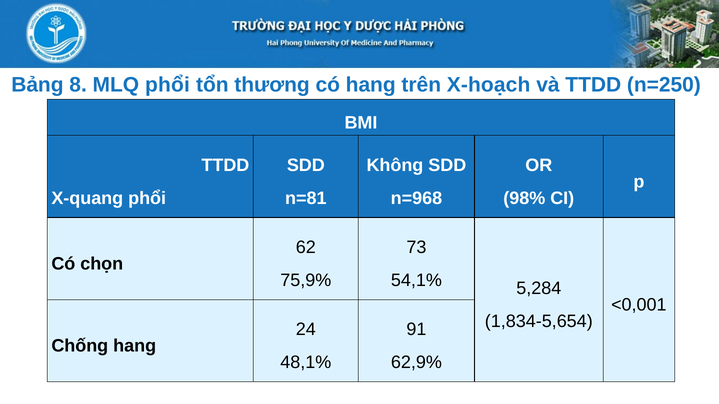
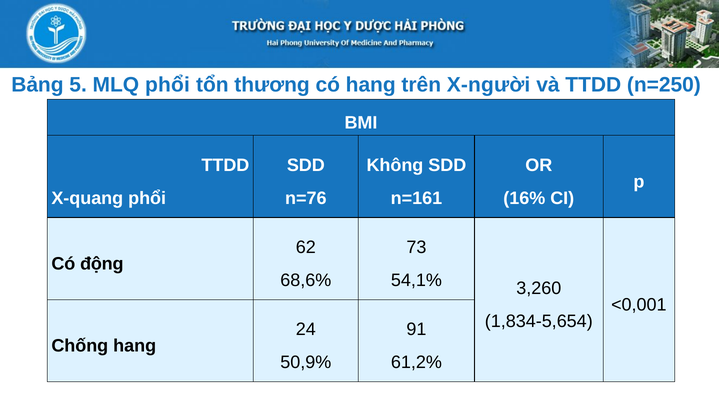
8: 8 -> 5
X-hoạch: X-hoạch -> X-người
n=81: n=81 -> n=76
n=968: n=968 -> n=161
98%: 98% -> 16%
chọn: chọn -> động
75,9%: 75,9% -> 68,6%
5,284: 5,284 -> 3,260
48,1%: 48,1% -> 50,9%
62,9%: 62,9% -> 61,2%
